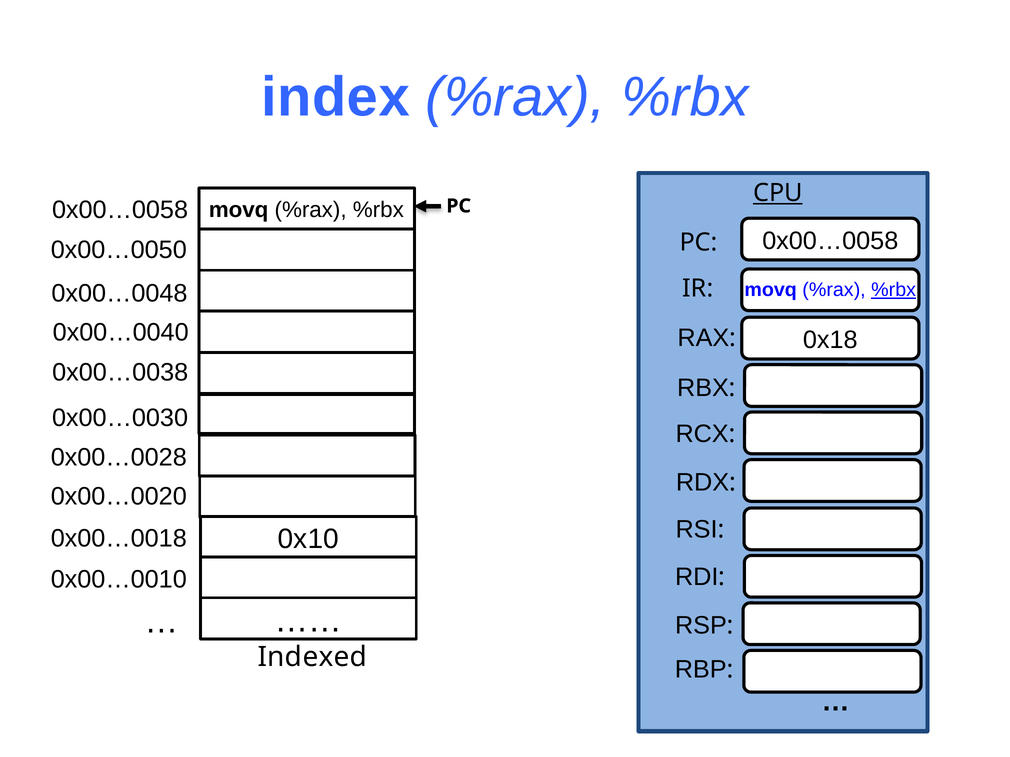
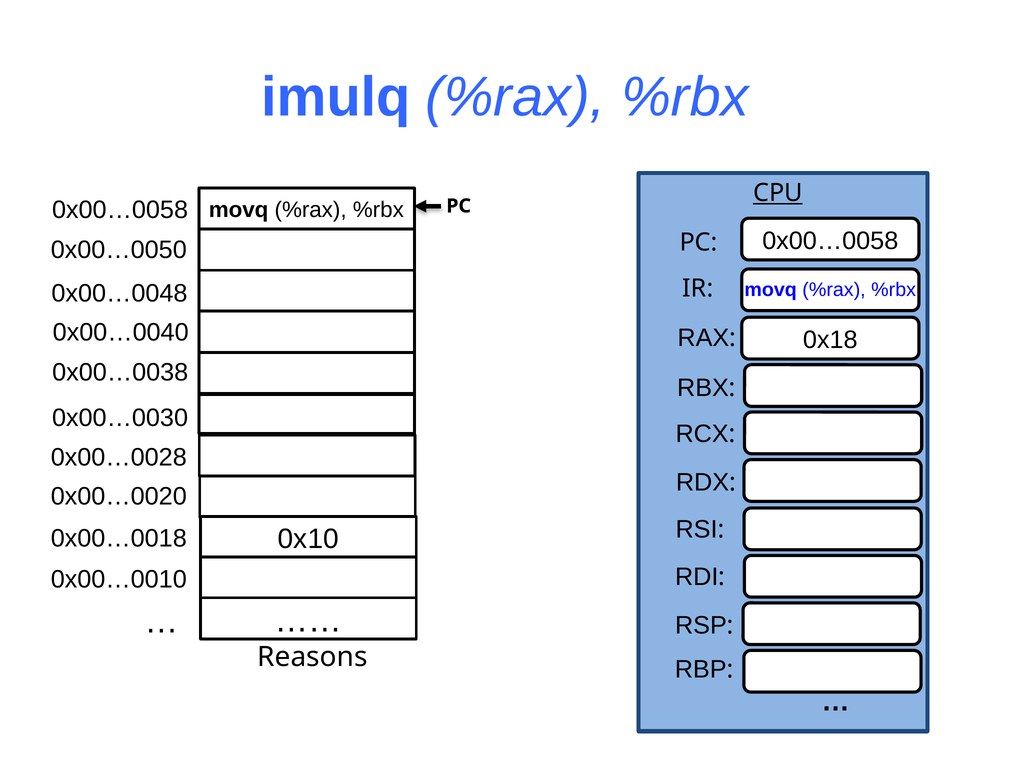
index: index -> imulq
%rbx at (894, 290) underline: present -> none
Indexed: Indexed -> Reasons
